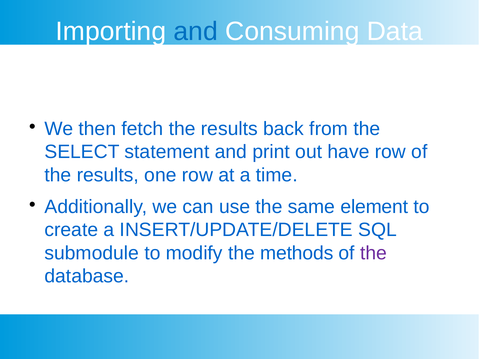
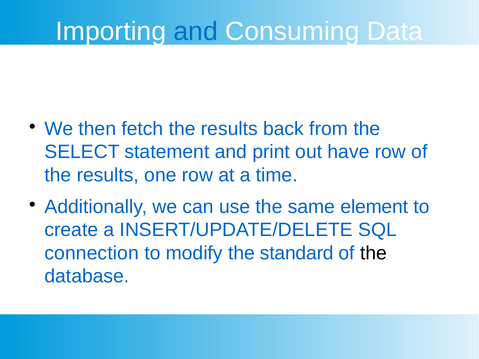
submodule: submodule -> connection
methods: methods -> standard
the at (373, 253) colour: purple -> black
